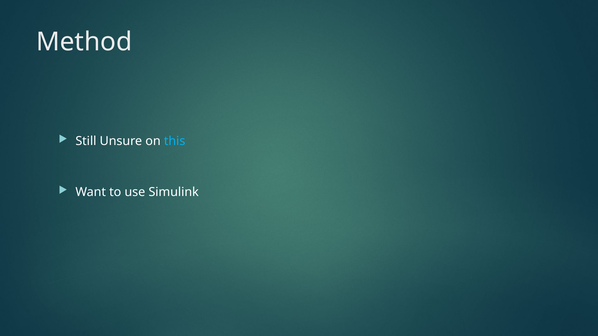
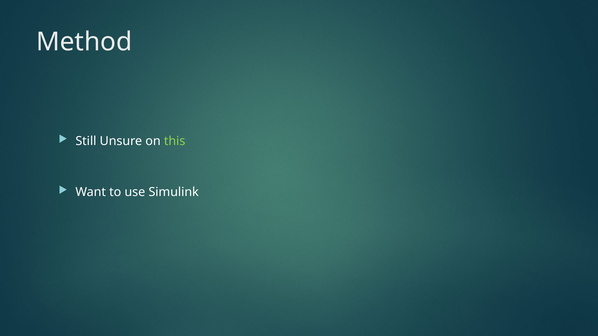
this colour: light blue -> light green
